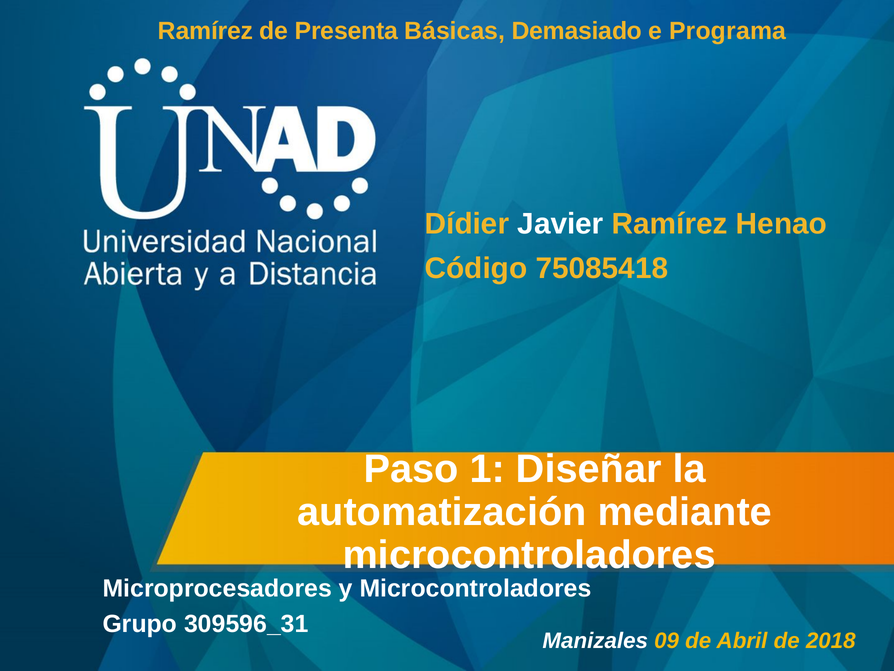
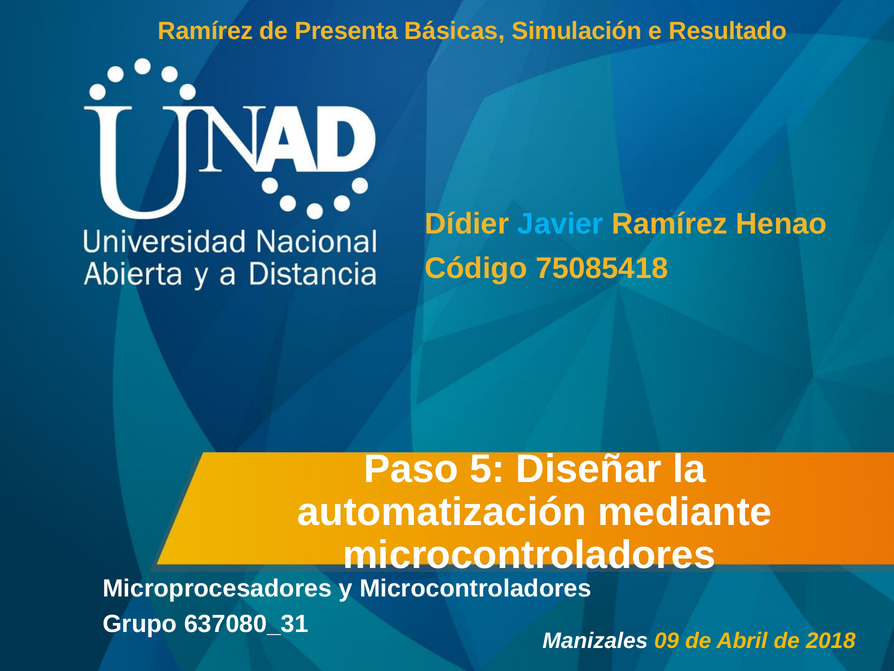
Demasiado: Demasiado -> Simulación
Programa: Programa -> Resultado
Javier colour: white -> light blue
1: 1 -> 5
309596_31: 309596_31 -> 637080_31
